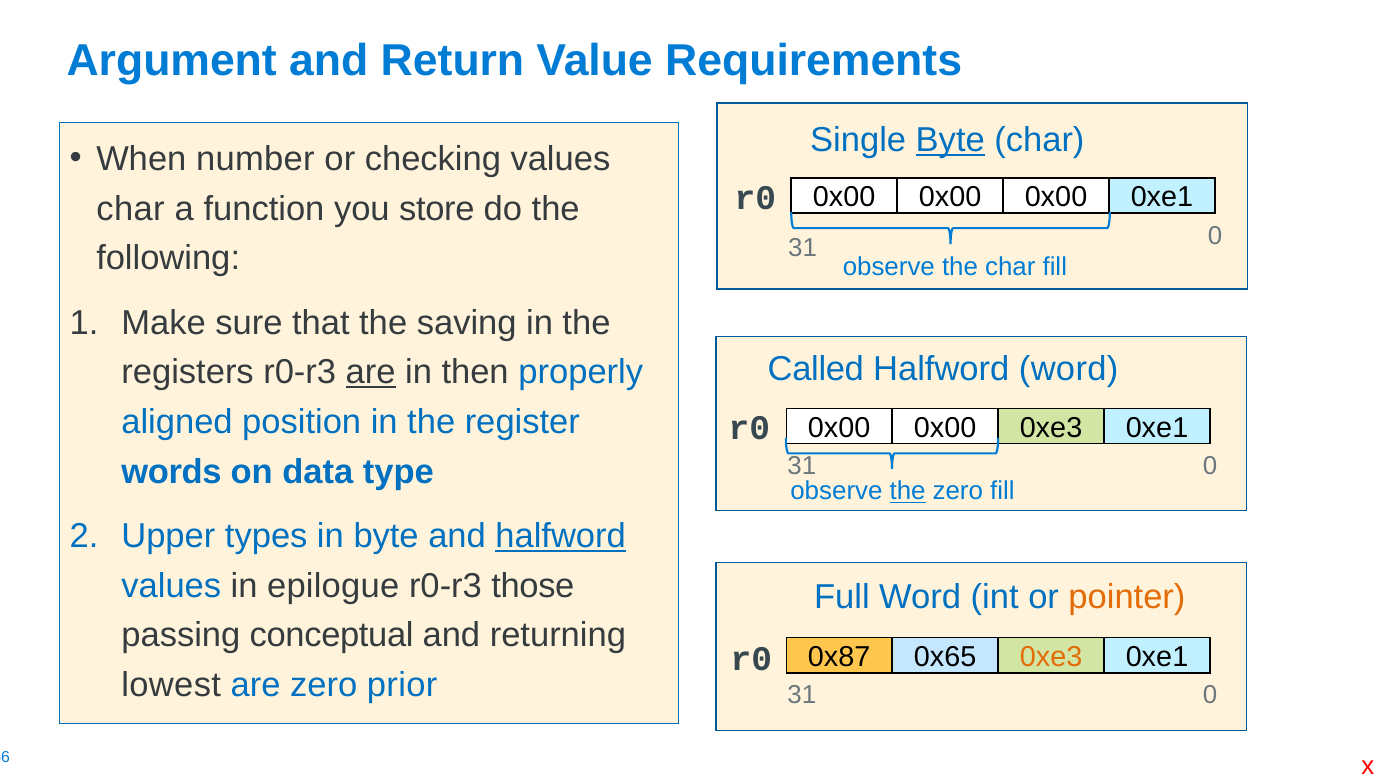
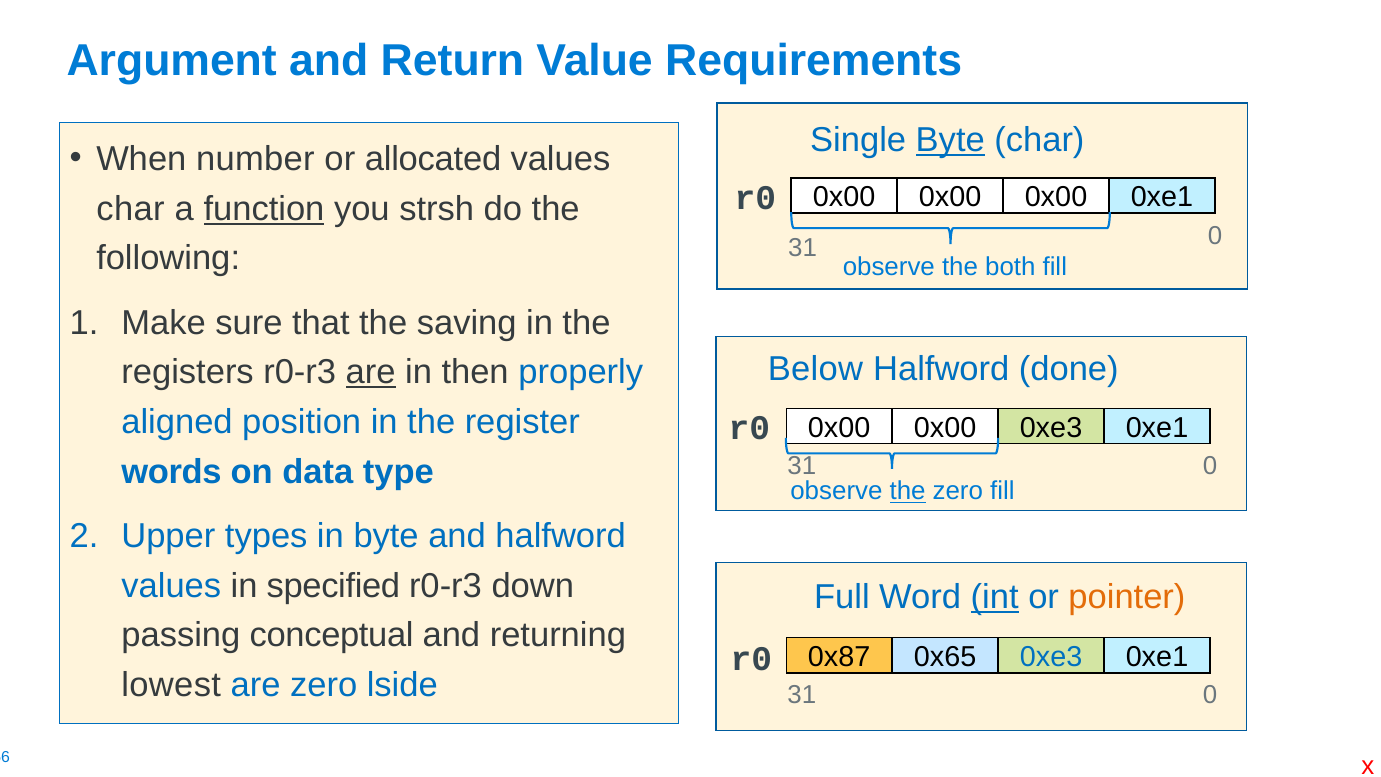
checking: checking -> allocated
function underline: none -> present
store: store -> strsh
the char: char -> both
Called: Called -> Below
Halfword word: word -> done
halfword at (561, 536) underline: present -> none
epilogue: epilogue -> specified
those: those -> down
int underline: none -> present
0xe3 at (1051, 657) colour: orange -> blue
prior: prior -> lside
